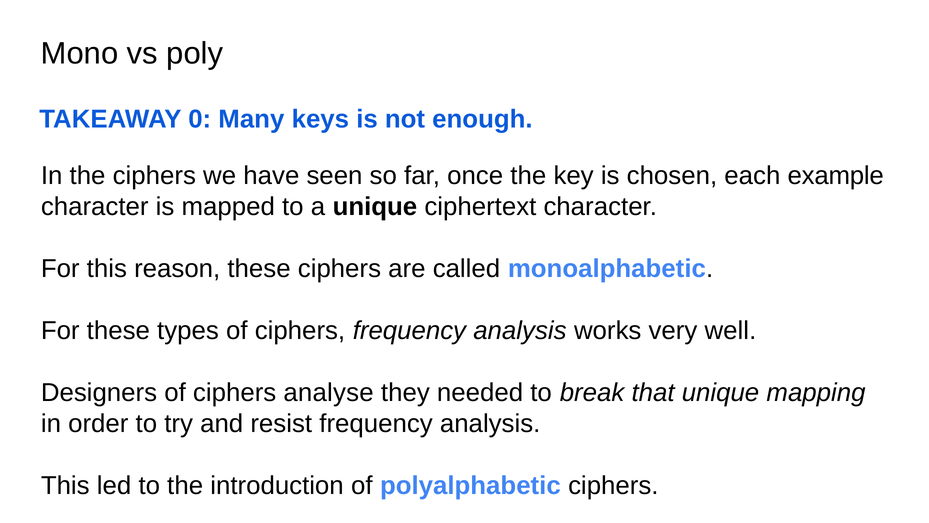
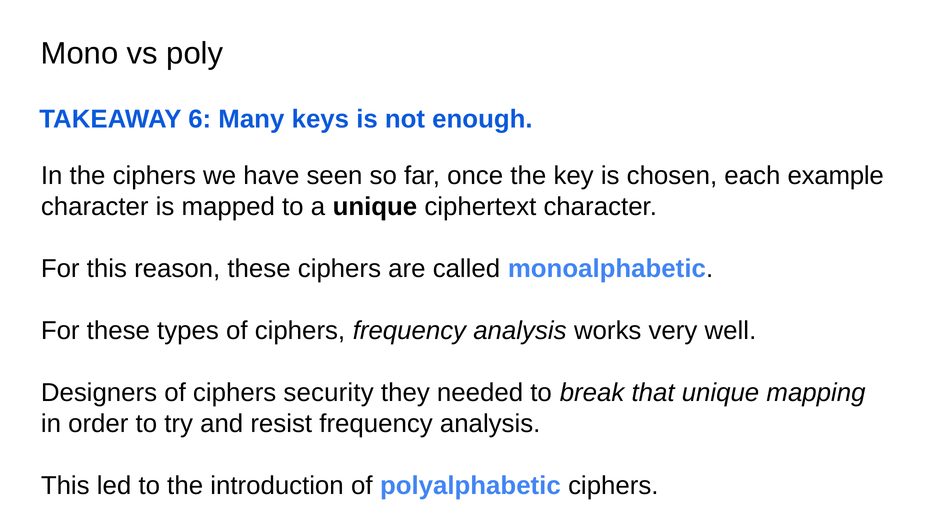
0: 0 -> 6
analyse: analyse -> security
